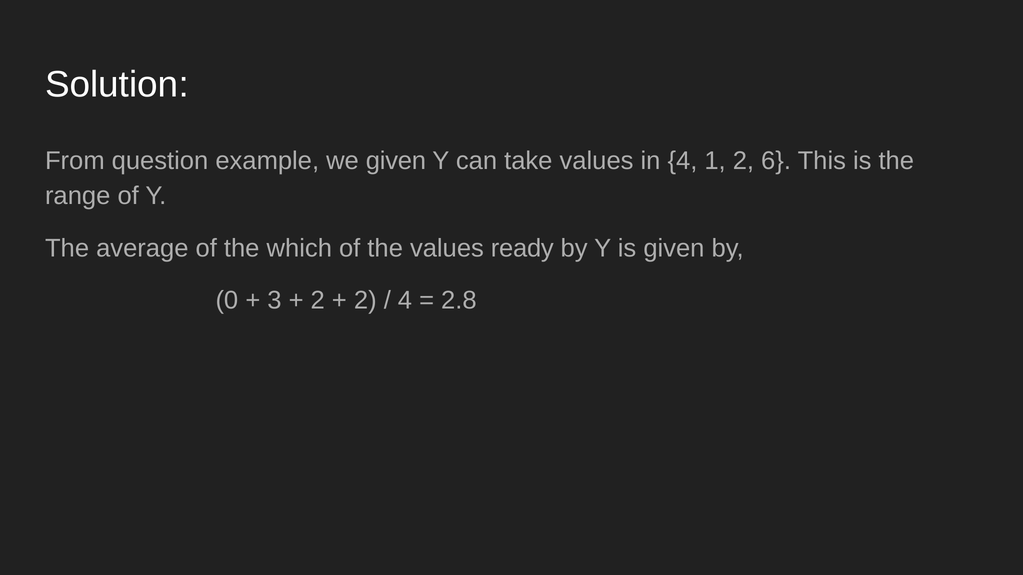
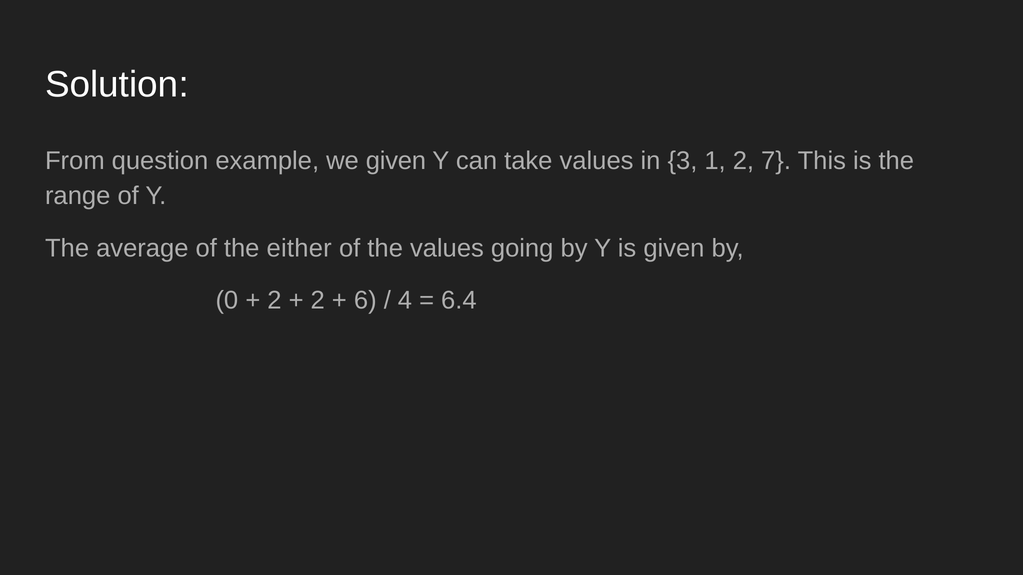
in 4: 4 -> 3
6: 6 -> 7
which: which -> either
ready: ready -> going
3 at (274, 301): 3 -> 2
2 at (365, 301): 2 -> 6
2.8: 2.8 -> 6.4
